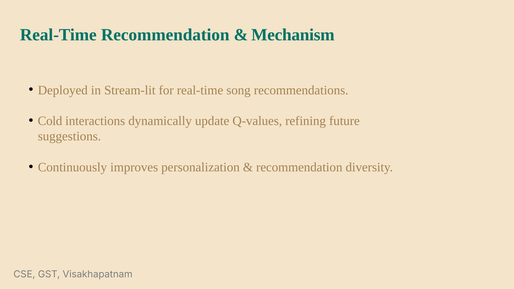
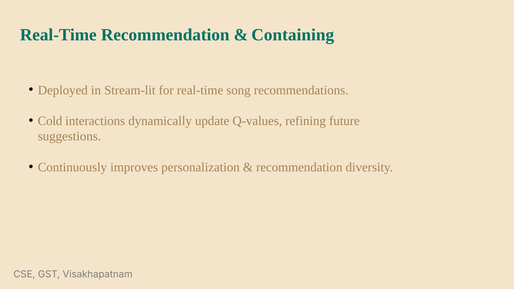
Mechanism: Mechanism -> Containing
